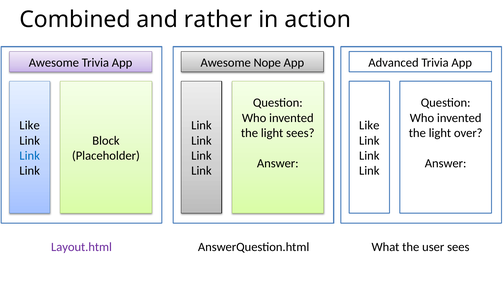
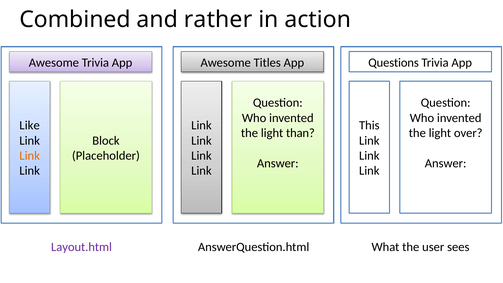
Nope: Nope -> Titles
Advanced: Advanced -> Questions
Like at (369, 125): Like -> This
light sees: sees -> than
Link at (30, 156) colour: blue -> orange
